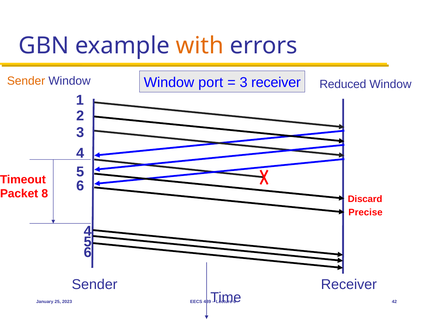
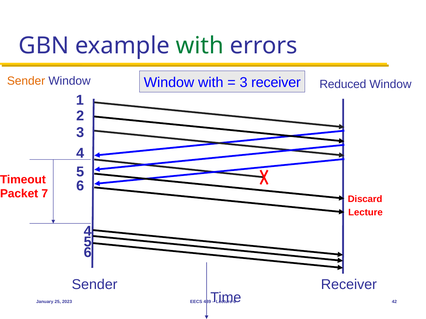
with at (200, 46) colour: orange -> green
Window port: port -> with
8: 8 -> 7
Precise at (365, 213): Precise -> Lecture
